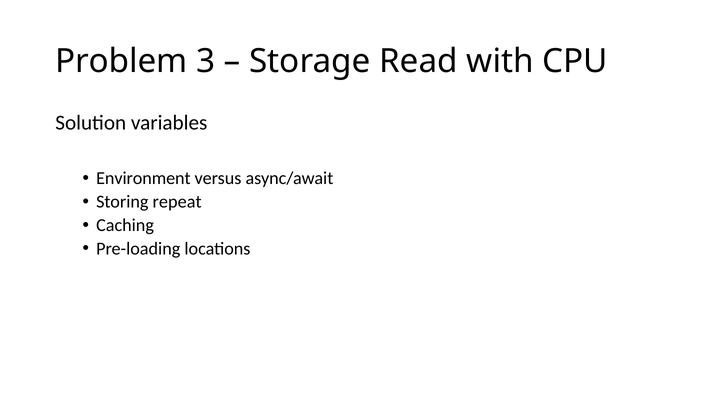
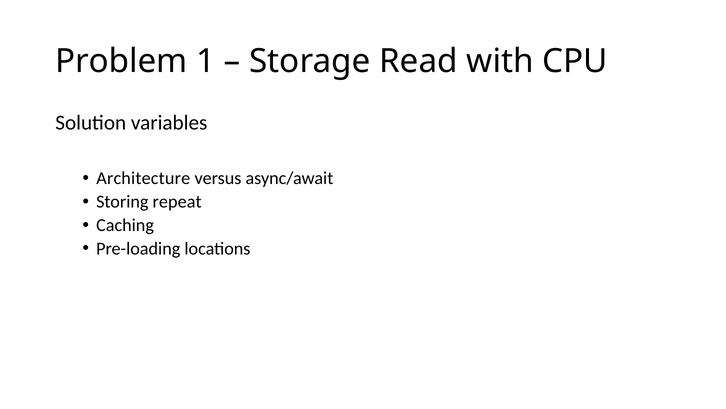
3: 3 -> 1
Environment: Environment -> Architecture
